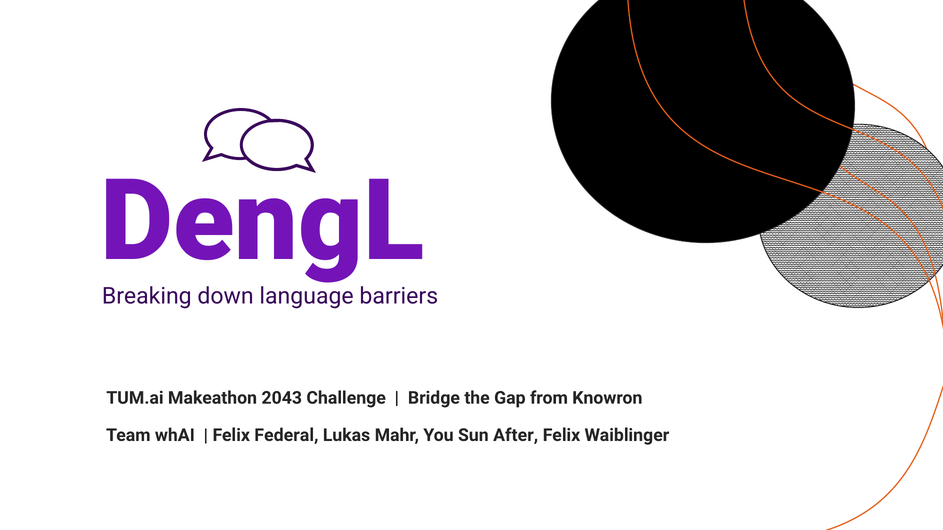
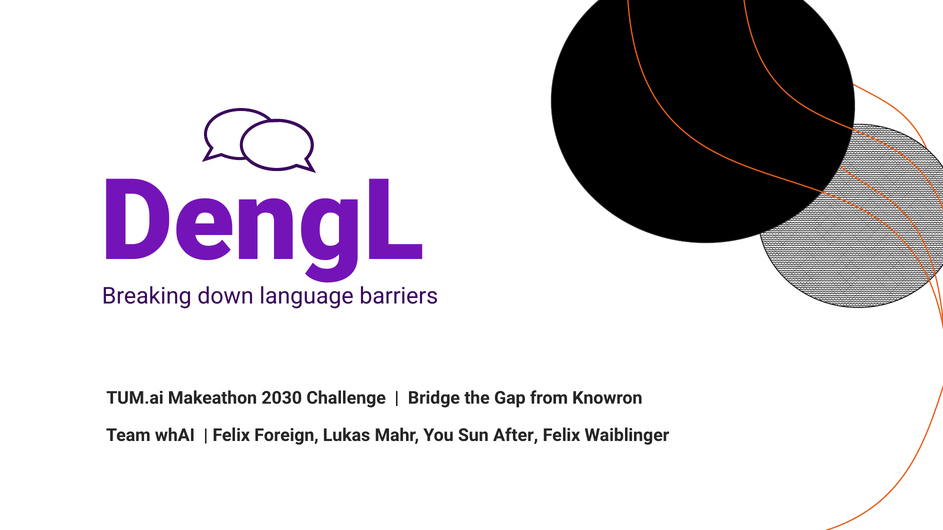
2043: 2043 -> 2030
Federal: Federal -> Foreign
